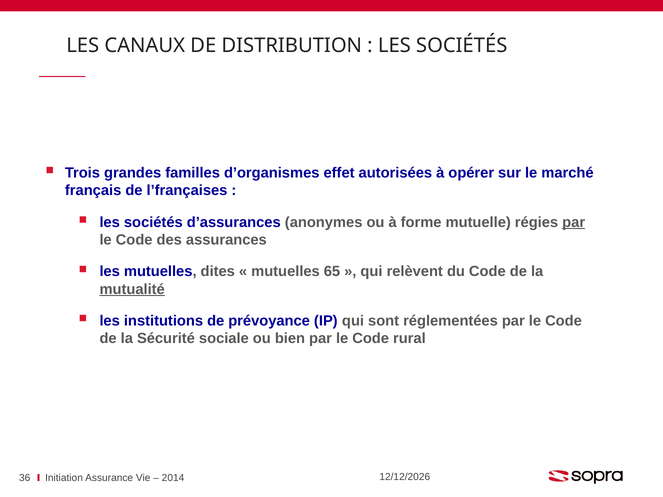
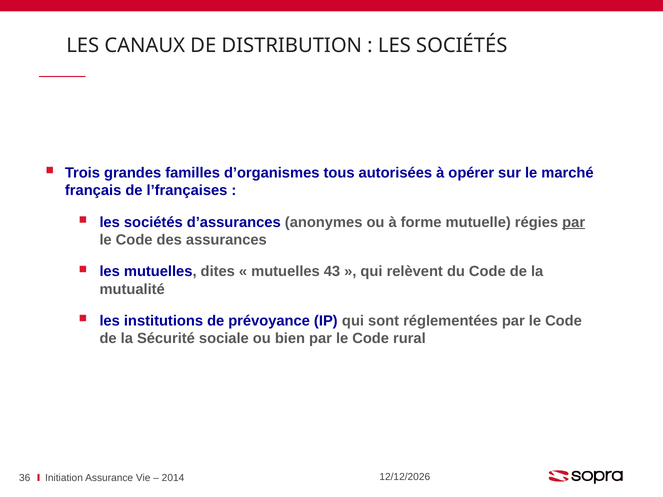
effet: effet -> tous
65: 65 -> 43
mutualité underline: present -> none
